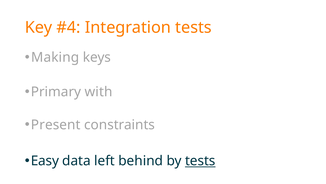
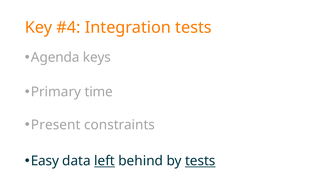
Making: Making -> Agenda
with: with -> time
left underline: none -> present
